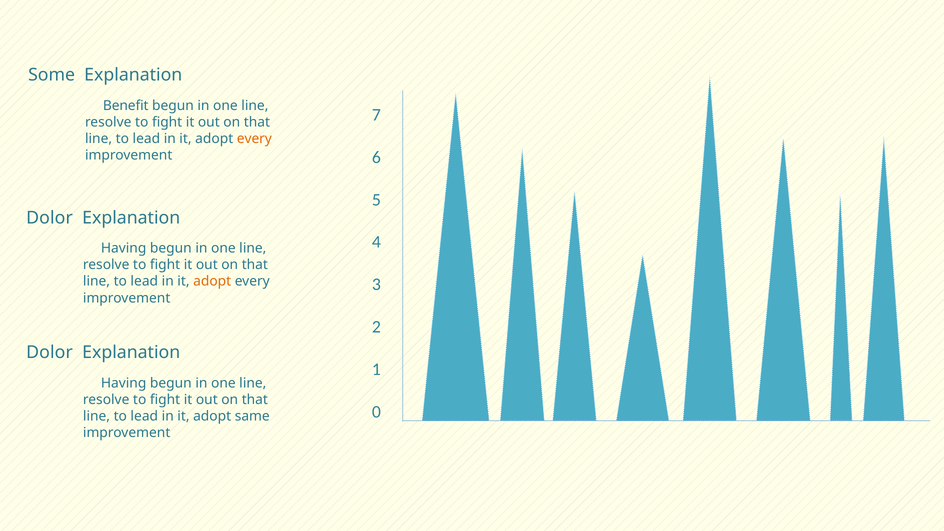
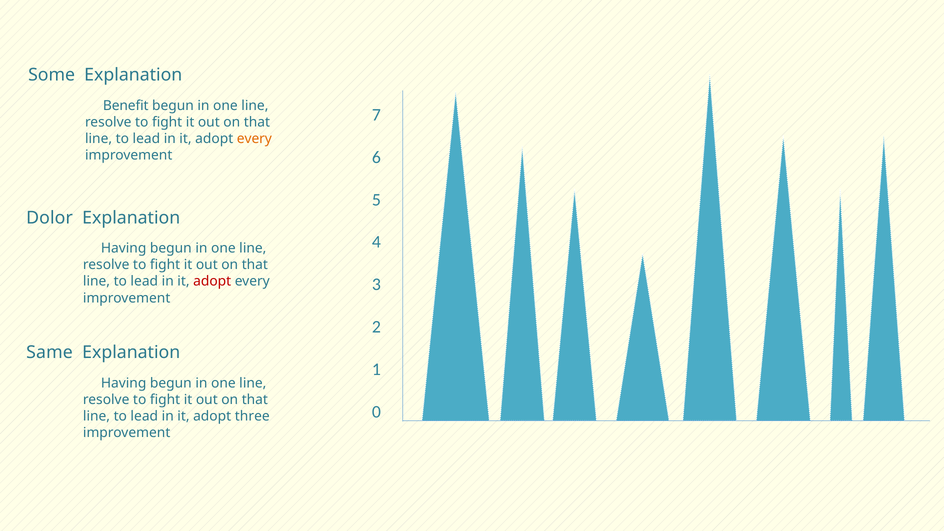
adopt at (212, 281) colour: orange -> red
Dolor at (50, 352): Dolor -> Same
same: same -> three
